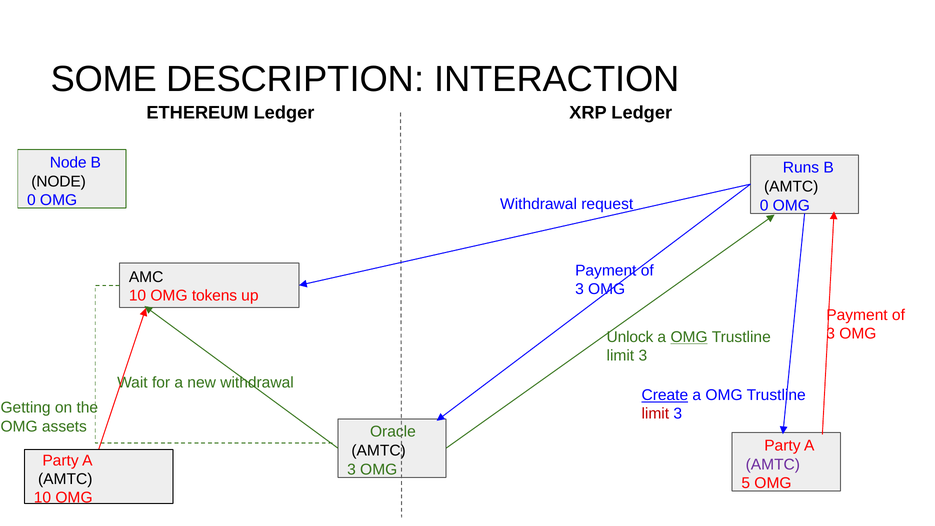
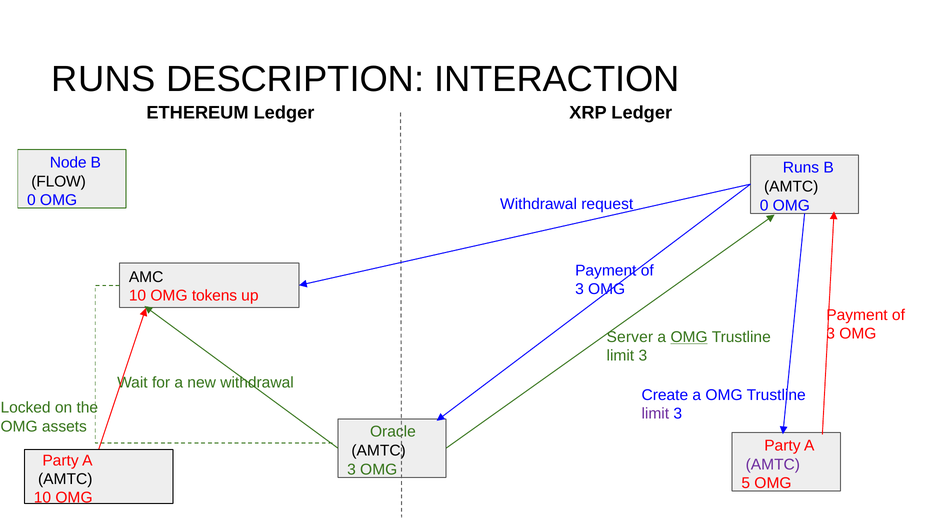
SOME at (104, 79): SOME -> RUNS
NODE at (59, 182): NODE -> FLOW
Unlock: Unlock -> Server
Create underline: present -> none
Getting: Getting -> Locked
limit at (655, 414) colour: red -> purple
